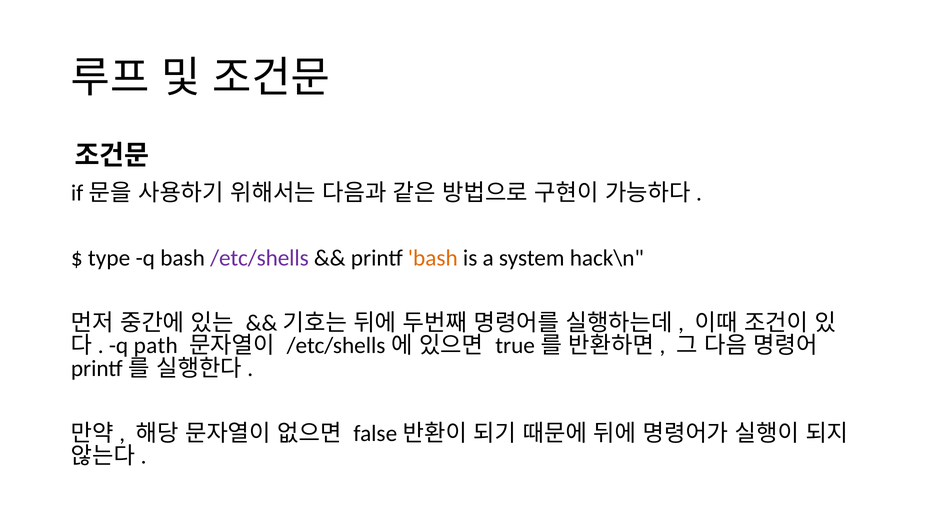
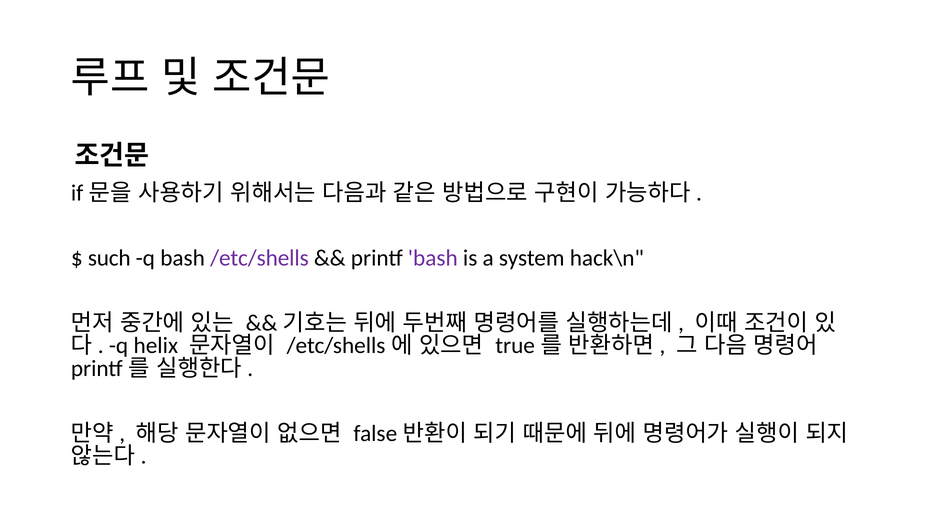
type: type -> such
bash at (433, 258) colour: orange -> purple
path: path -> helix
